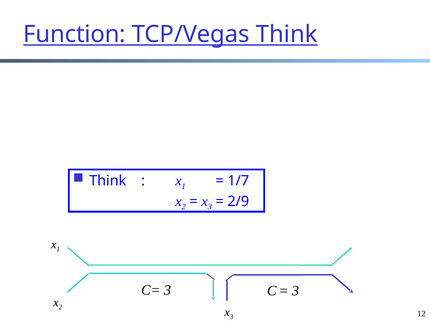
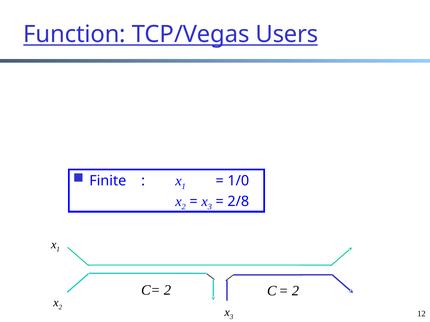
TCP/Vegas Think: Think -> Users
Think at (108, 181): Think -> Finite
1/7: 1/7 -> 1/0
2/9: 2/9 -> 2/8
C= 3: 3 -> 2
3 at (295, 291): 3 -> 2
